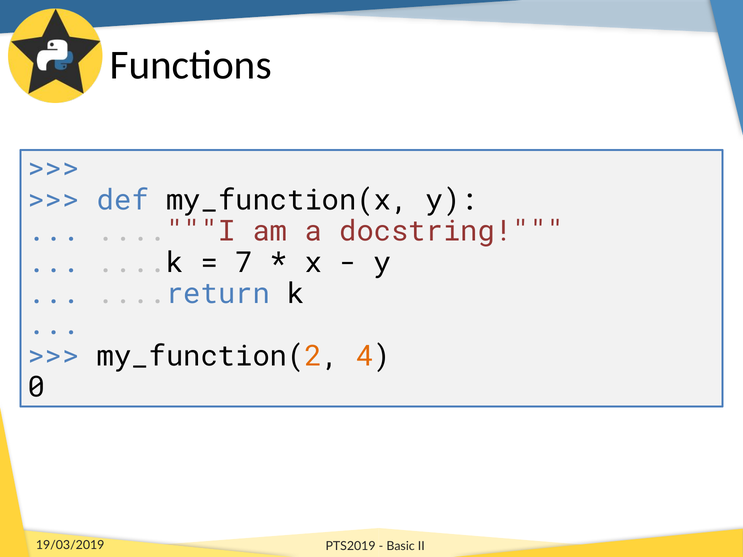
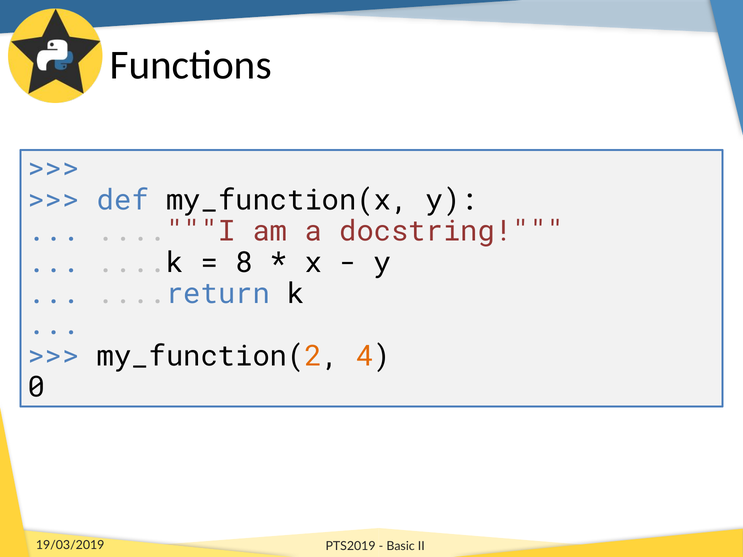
7: 7 -> 8
